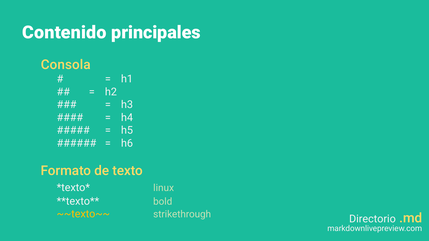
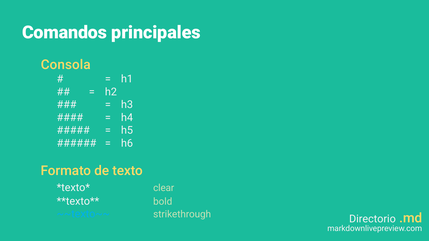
Contenido: Contenido -> Comandos
linux: linux -> clear
~~texto~~ colour: yellow -> light blue
